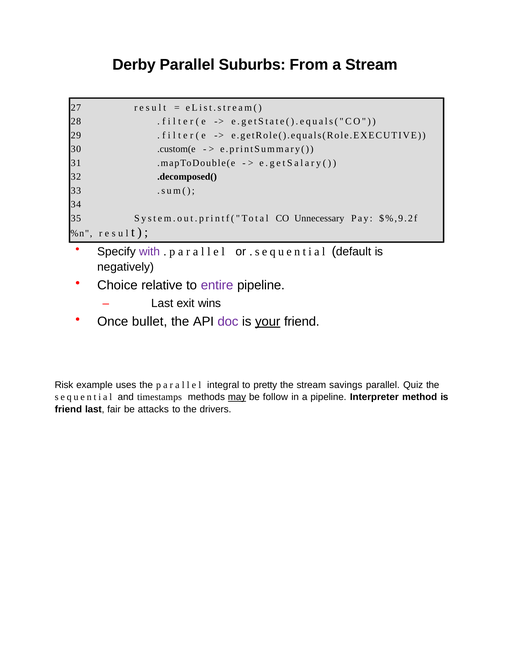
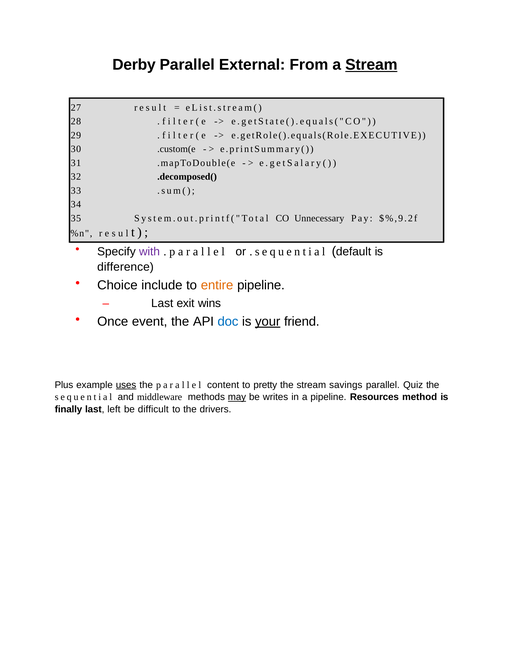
Suburbs: Suburbs -> External
Stream at (371, 65) underline: none -> present
negatively: negatively -> difference
relative: relative -> include
entire colour: purple -> orange
bullet: bullet -> event
doc colour: purple -> blue
Risk: Risk -> Plus
uses underline: none -> present
integral: integral -> content
timestamps: timestamps -> middleware
follow: follow -> writes
Interpreter: Interpreter -> Resources
friend at (68, 409): friend -> finally
fair: fair -> left
attacks: attacks -> difficult
